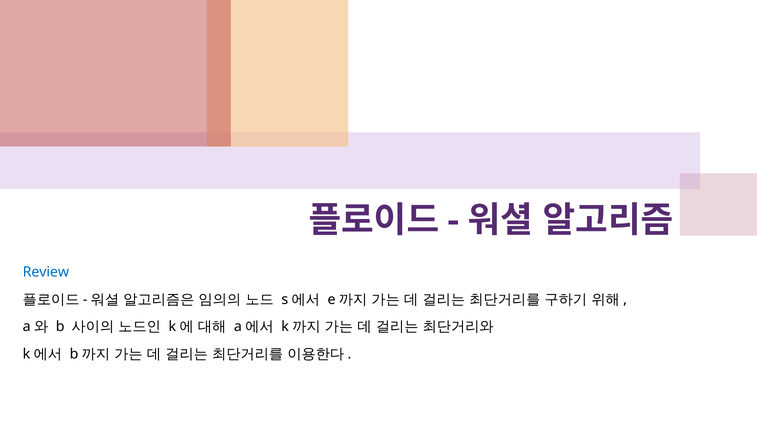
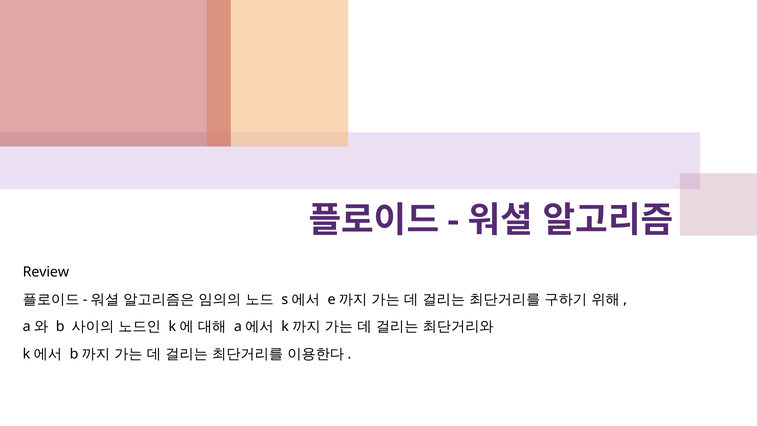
Review colour: blue -> black
